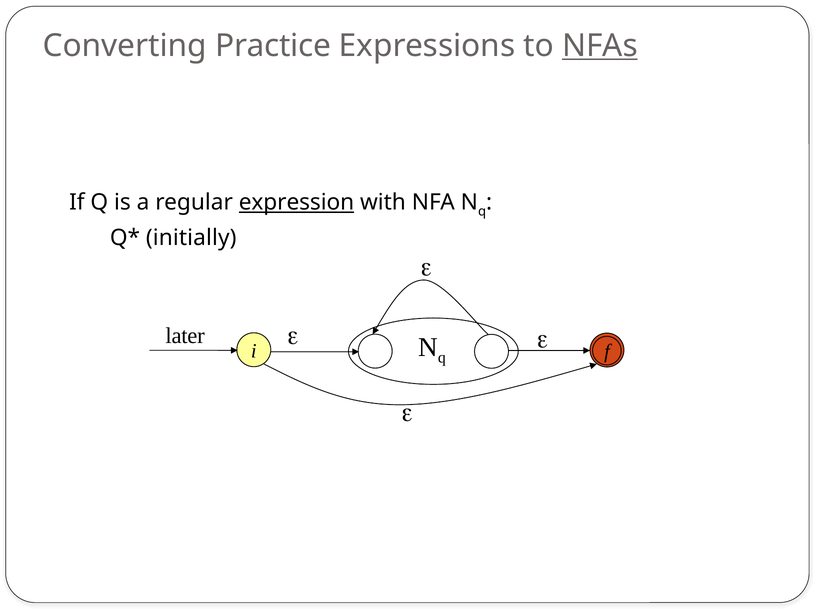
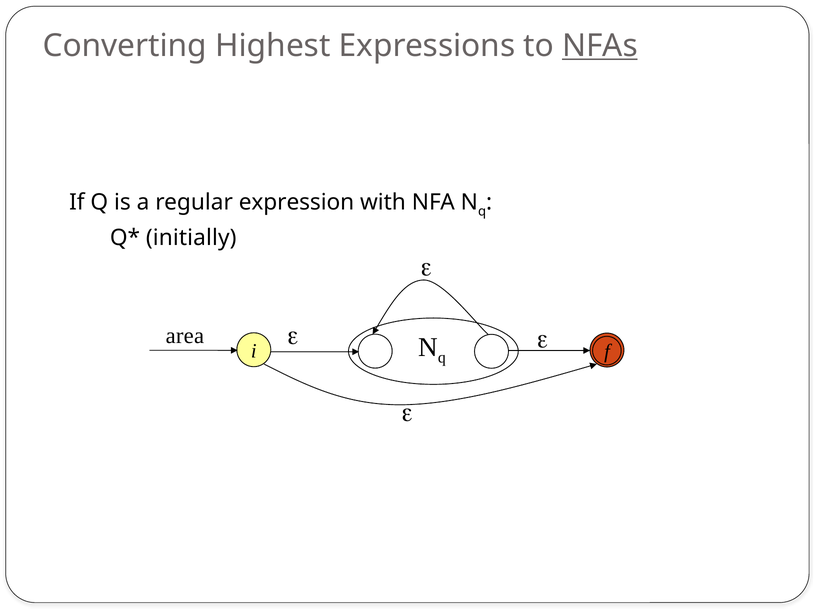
Practice: Practice -> Highest
expression underline: present -> none
later: later -> area
